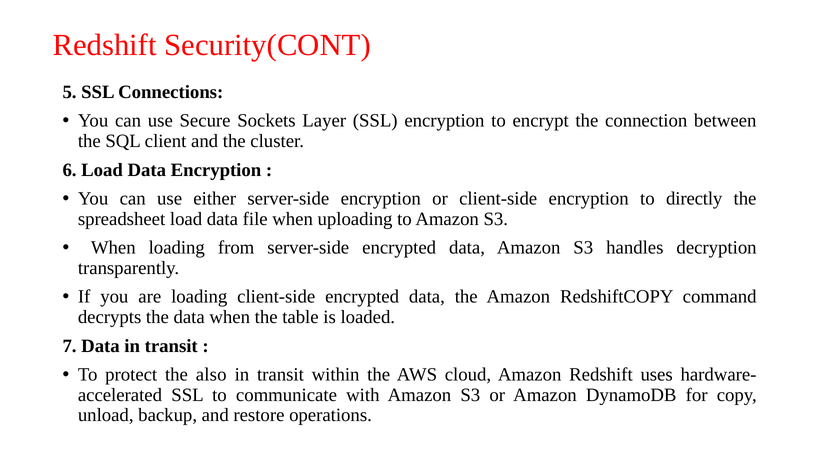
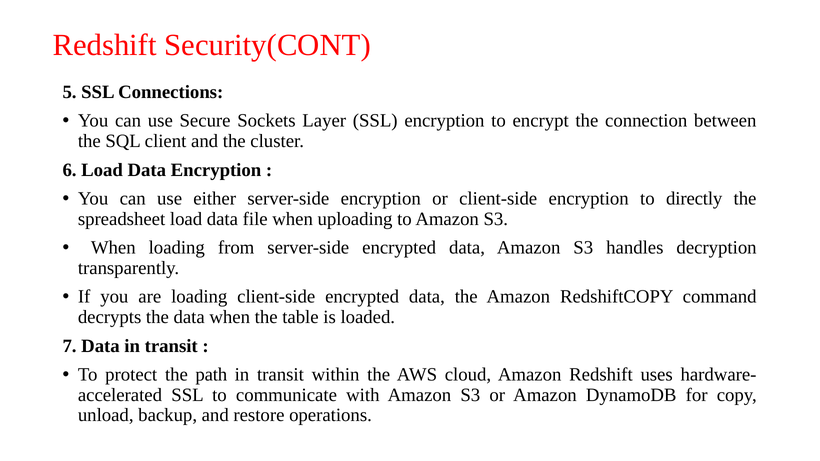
also: also -> path
